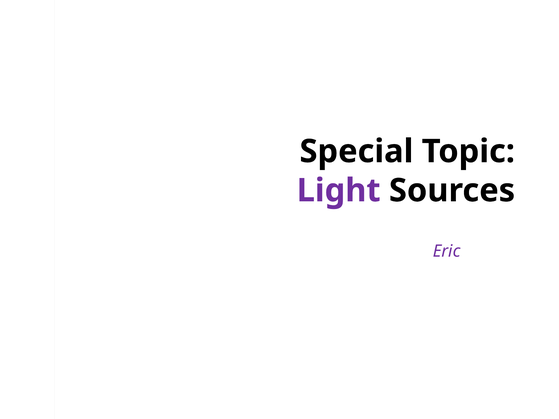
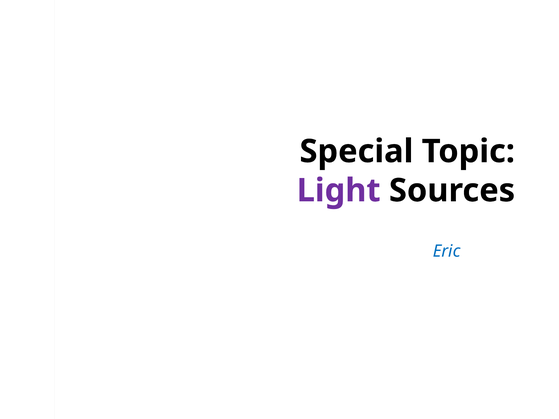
Eric colour: purple -> blue
